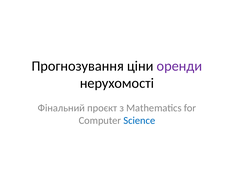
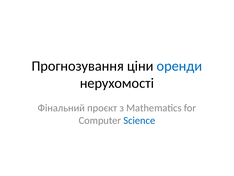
оренди colour: purple -> blue
